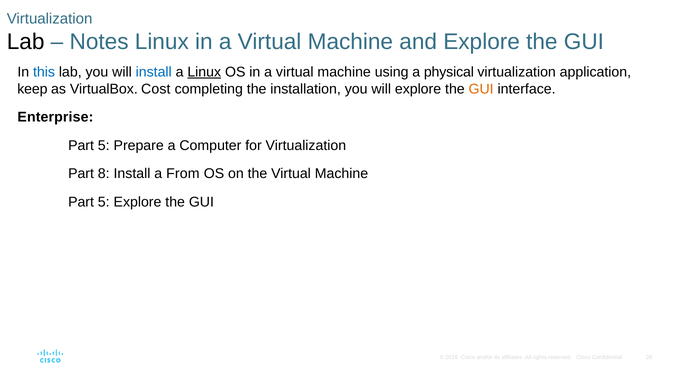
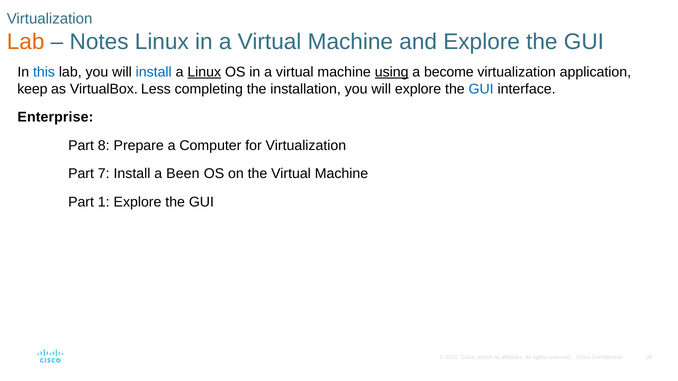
Lab at (26, 42) colour: black -> orange
using underline: none -> present
physical: physical -> become
Cost: Cost -> Less
GUI at (481, 89) colour: orange -> blue
5 at (104, 146): 5 -> 8
8: 8 -> 7
From: From -> Been
5 at (104, 202): 5 -> 1
